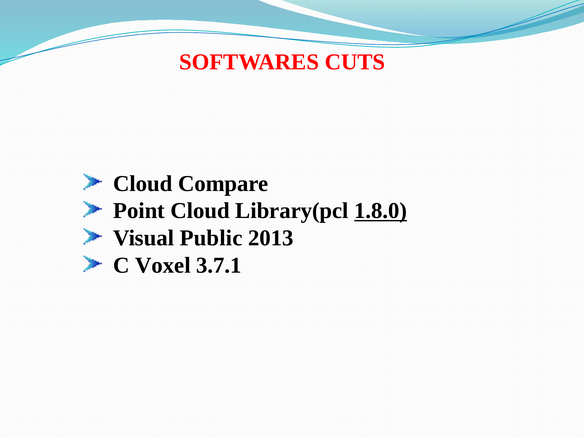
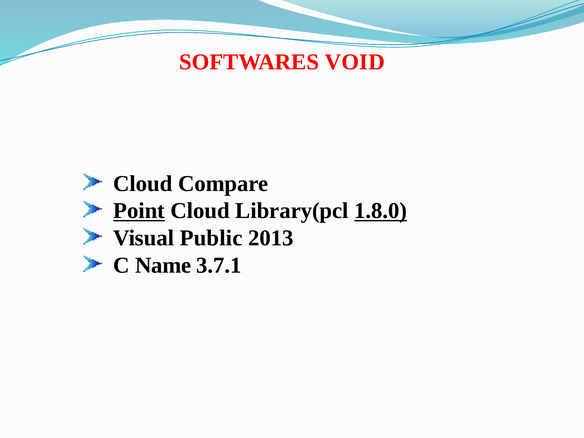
CUTS: CUTS -> VOID
Point underline: none -> present
Voxel: Voxel -> Name
